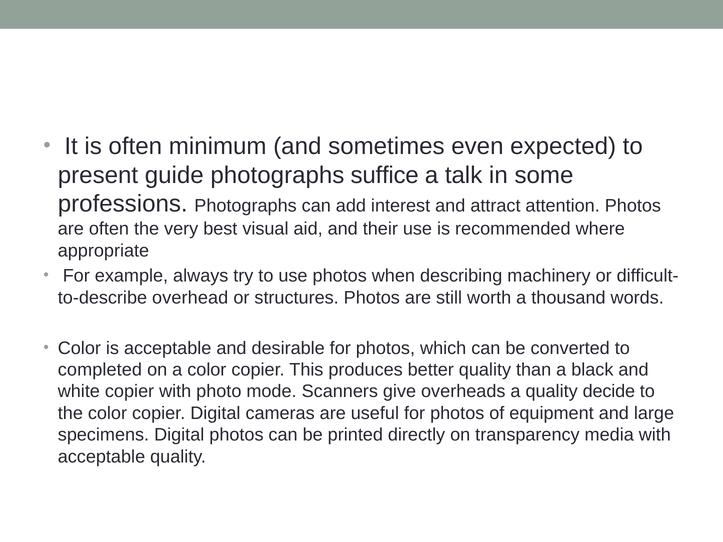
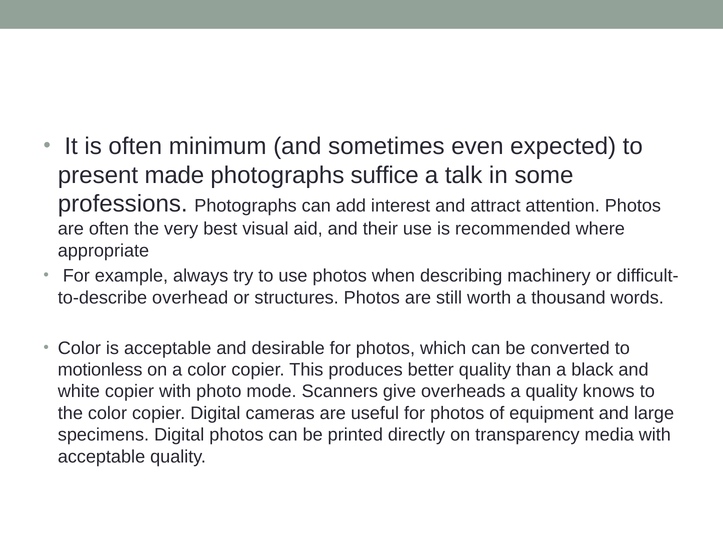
guide: guide -> made
completed: completed -> motionless
decide: decide -> knows
